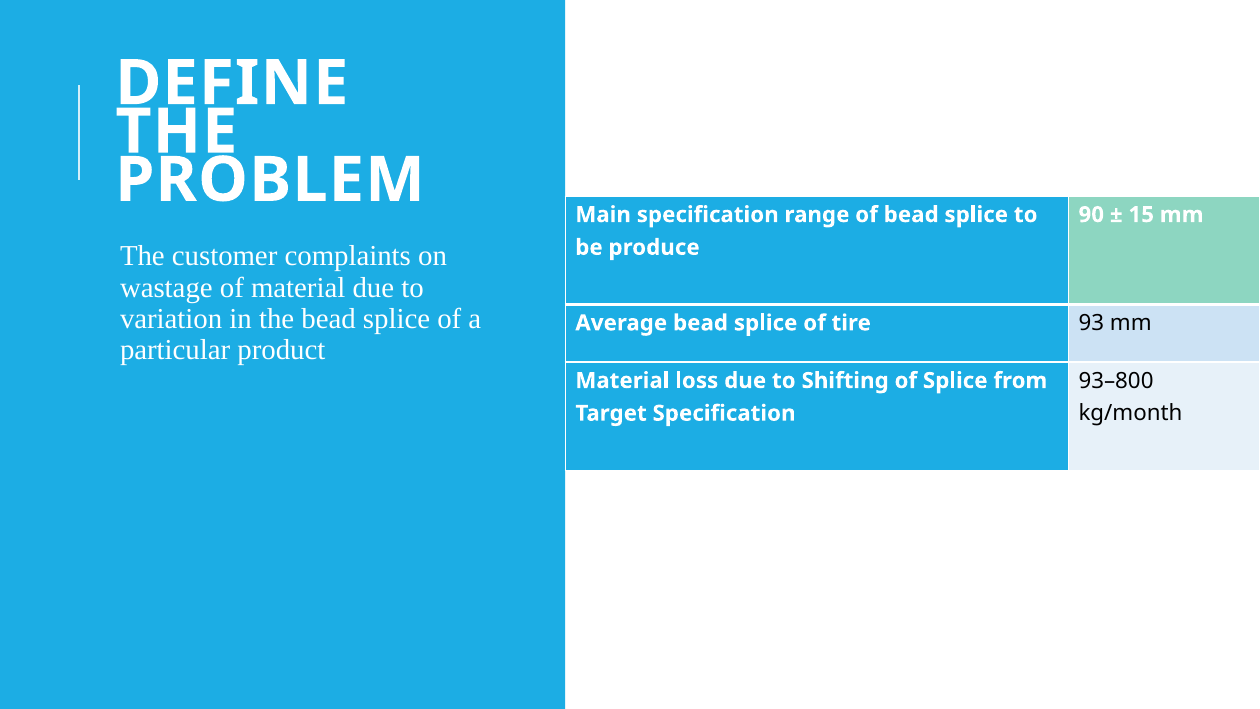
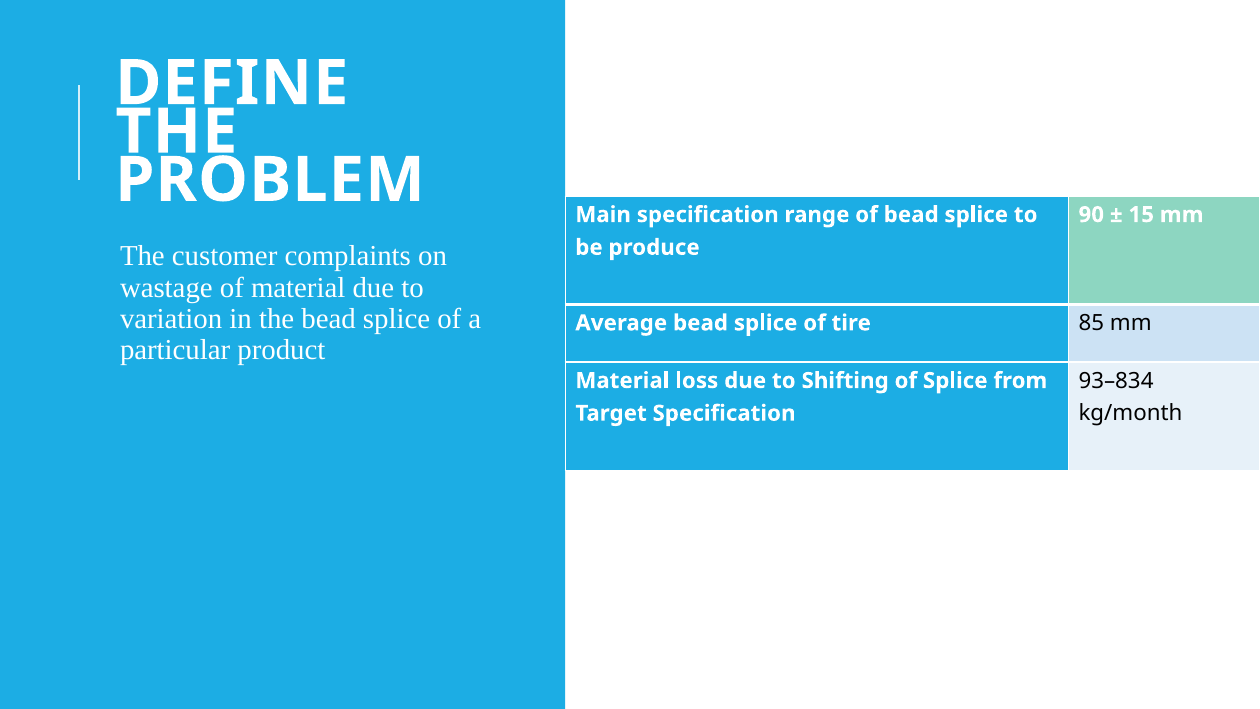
93: 93 -> 85
93–800: 93–800 -> 93–834
